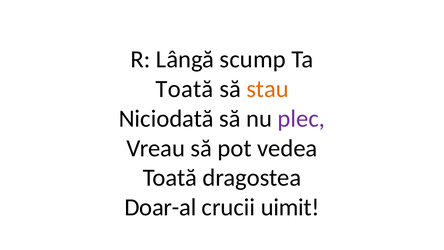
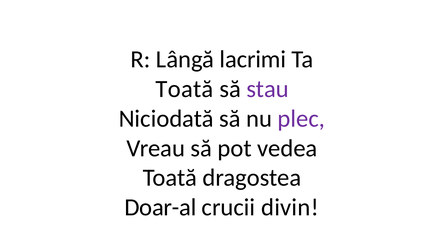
scump: scump -> lacrimi
stau colour: orange -> purple
uimit: uimit -> divin
